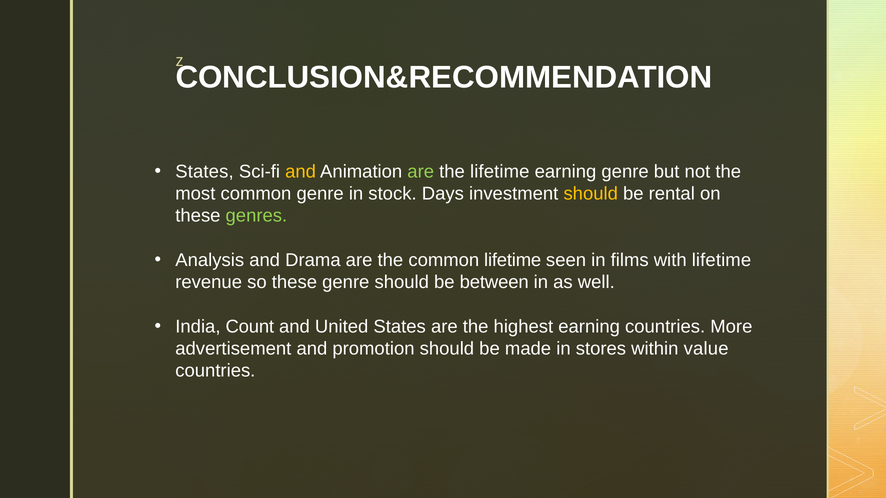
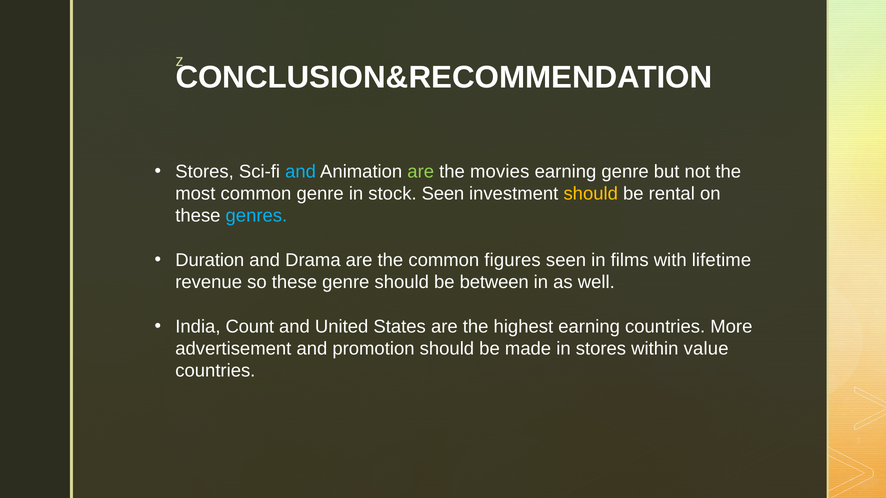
States at (205, 172): States -> Stores
and at (301, 172) colour: yellow -> light blue
the lifetime: lifetime -> movies
stock Days: Days -> Seen
genres colour: light green -> light blue
Analysis: Analysis -> Duration
common lifetime: lifetime -> figures
